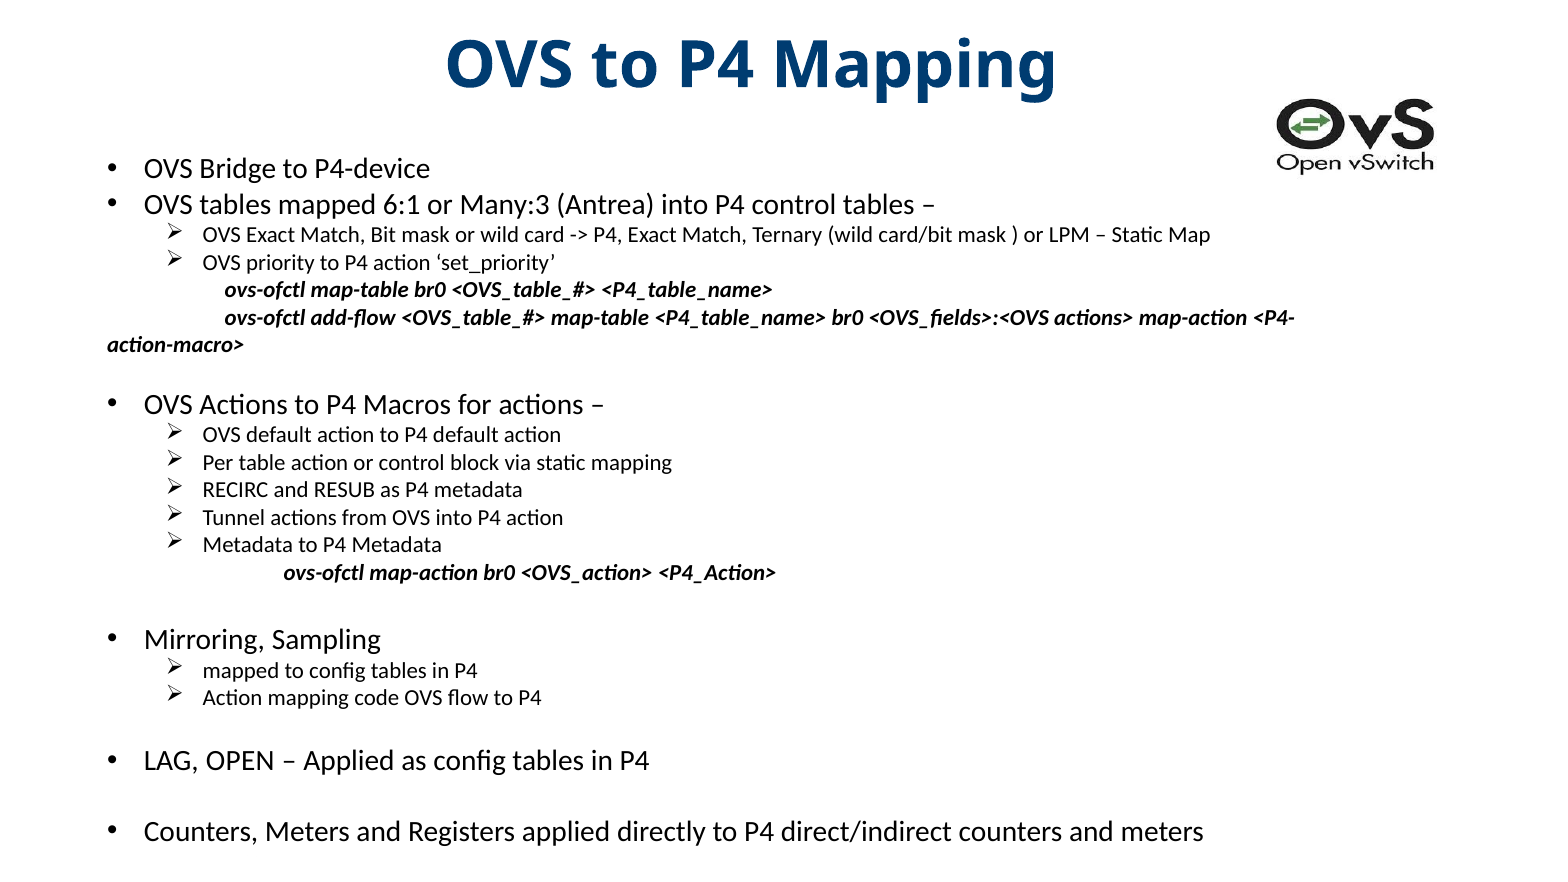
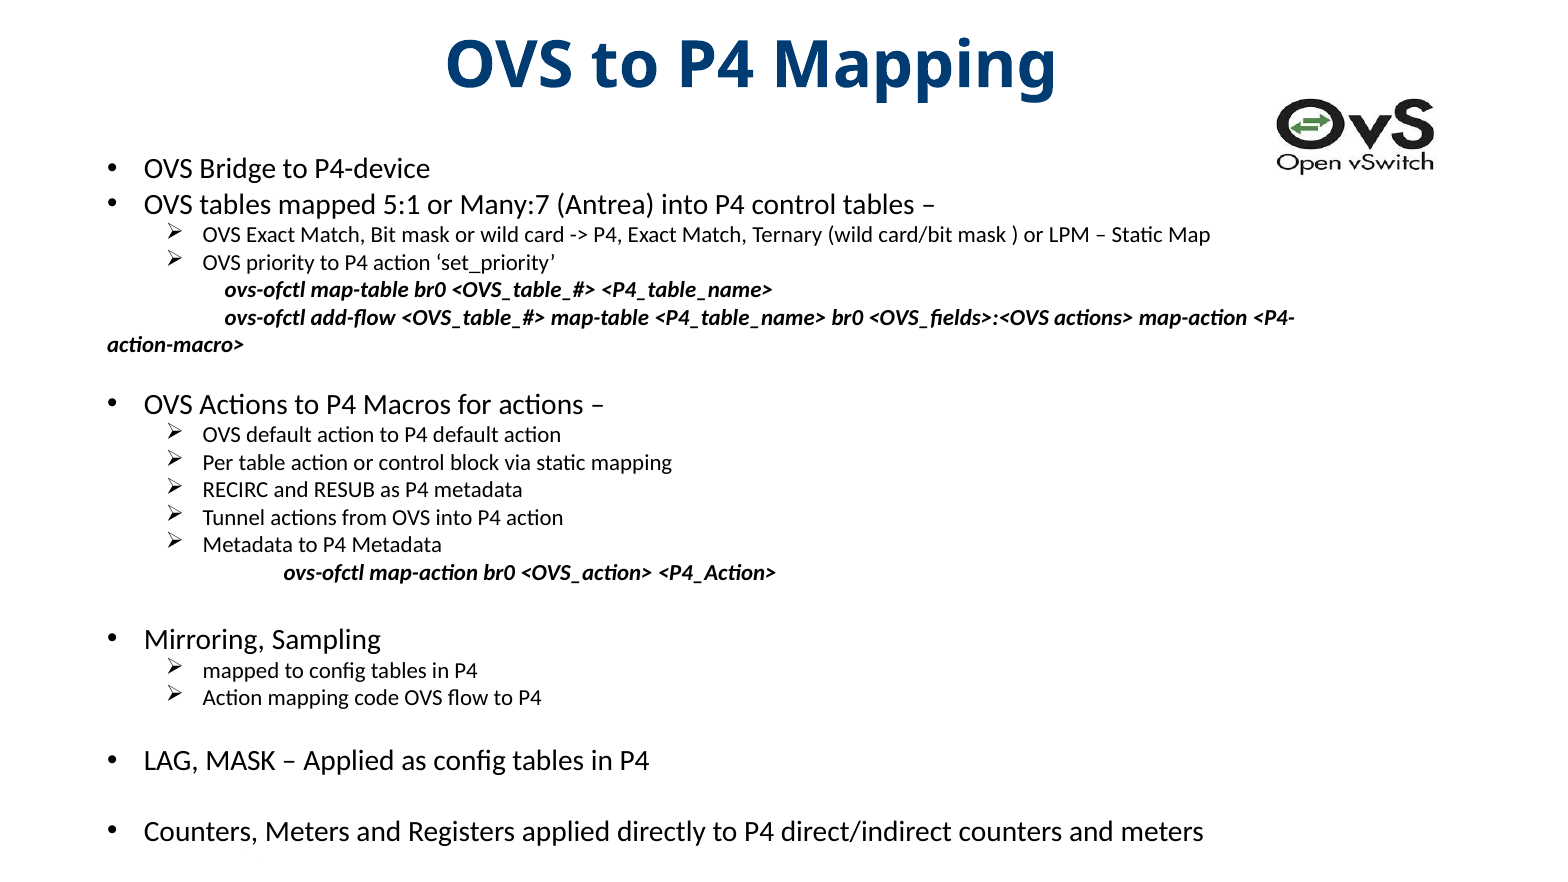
6:1: 6:1 -> 5:1
Many:3: Many:3 -> Many:7
LAG OPEN: OPEN -> MASK
